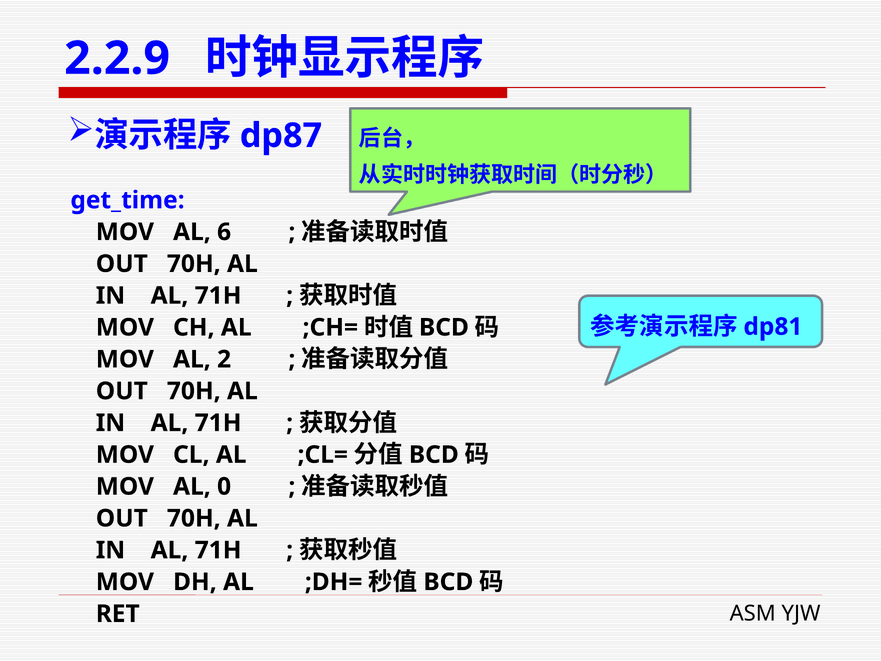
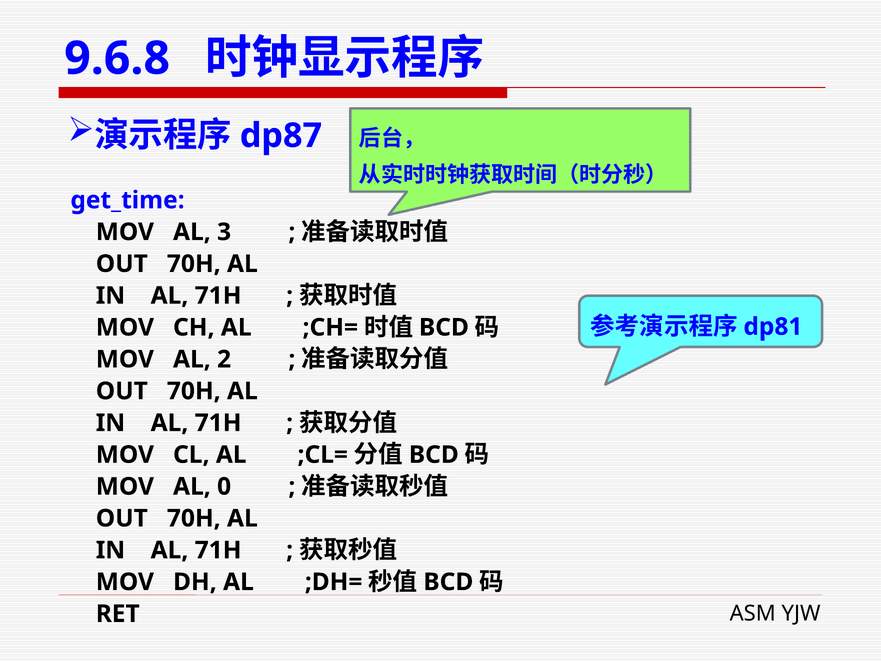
2.2.9: 2.2.9 -> 9.6.8
6: 6 -> 3
